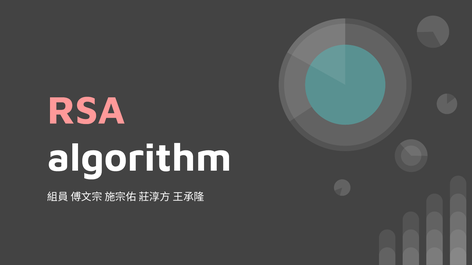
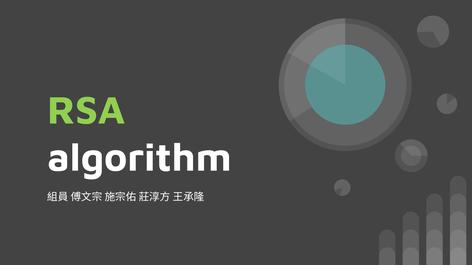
RSA colour: pink -> light green
